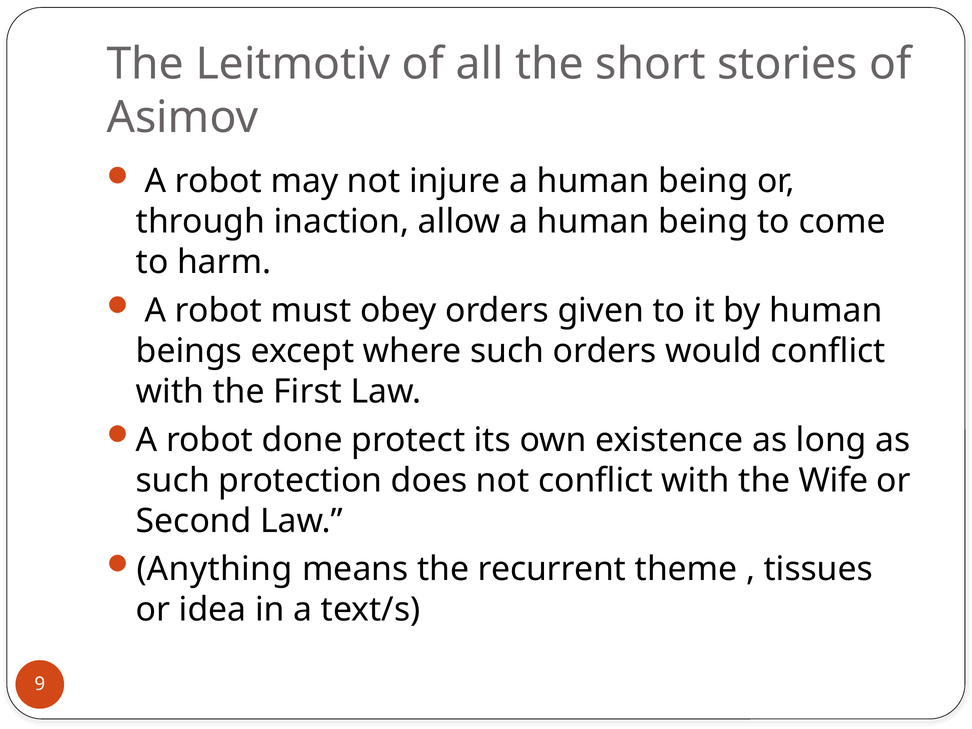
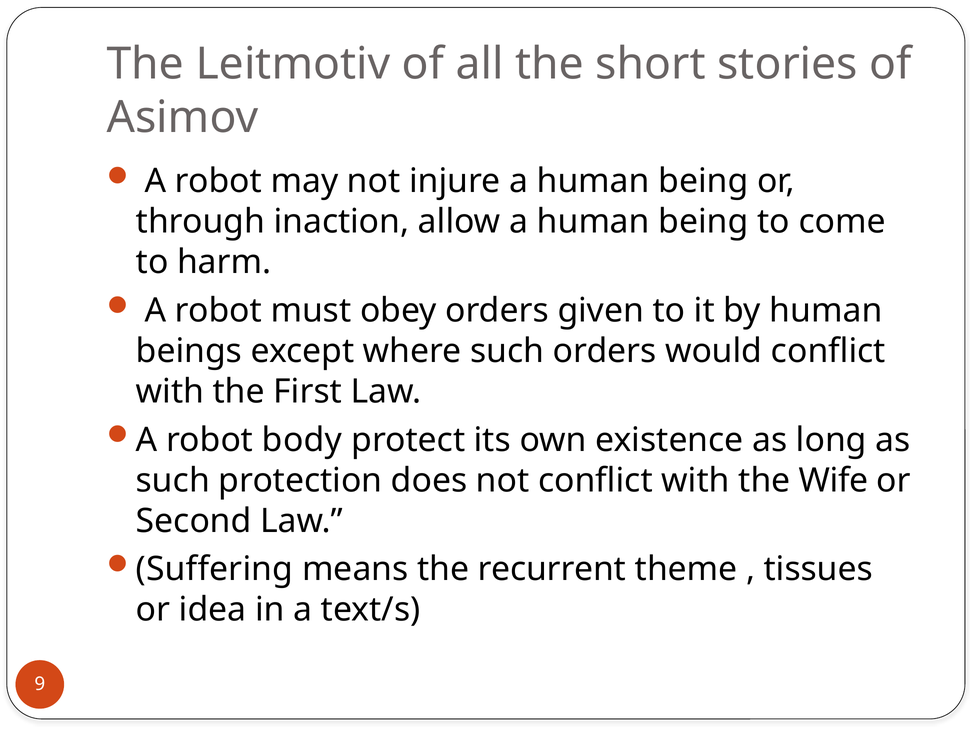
done: done -> body
Anything: Anything -> Suffering
